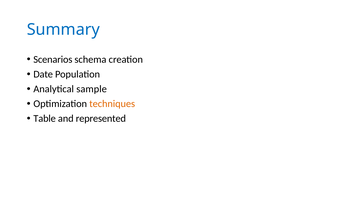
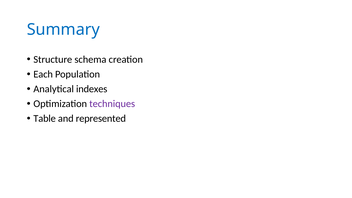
Scenarios: Scenarios -> Structure
Date: Date -> Each
sample: sample -> indexes
techniques colour: orange -> purple
